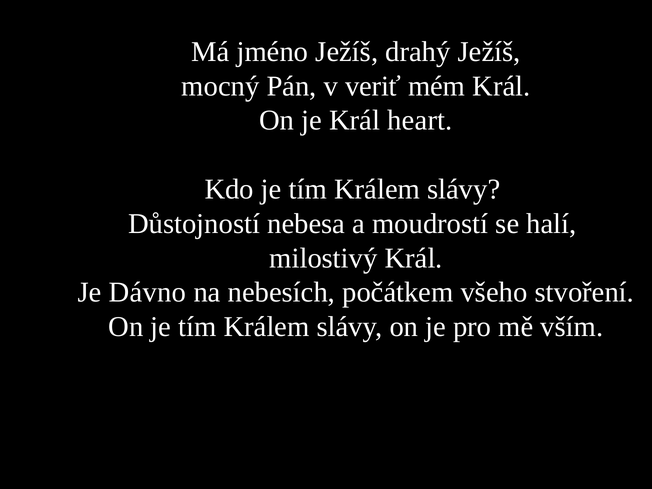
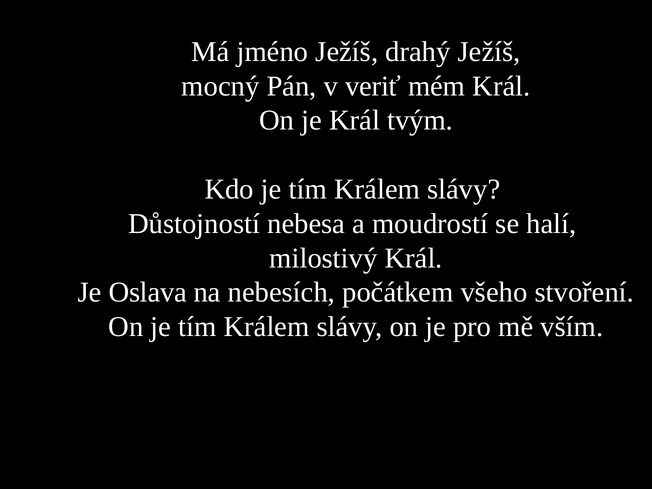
heart: heart -> tvým
Dávno: Dávno -> Oslava
